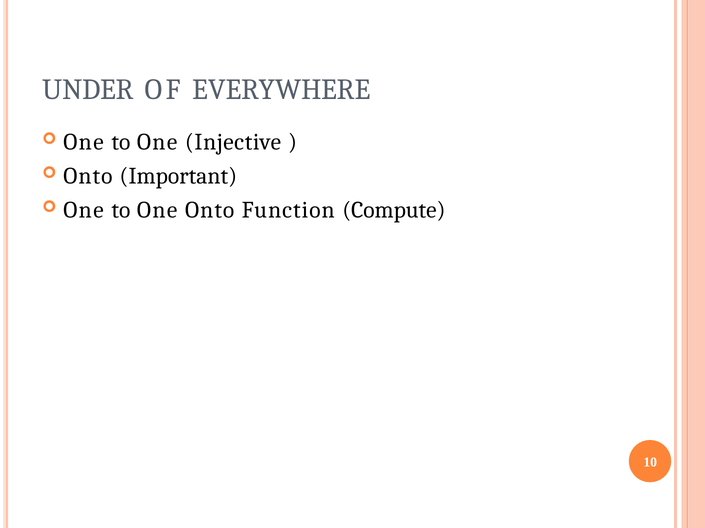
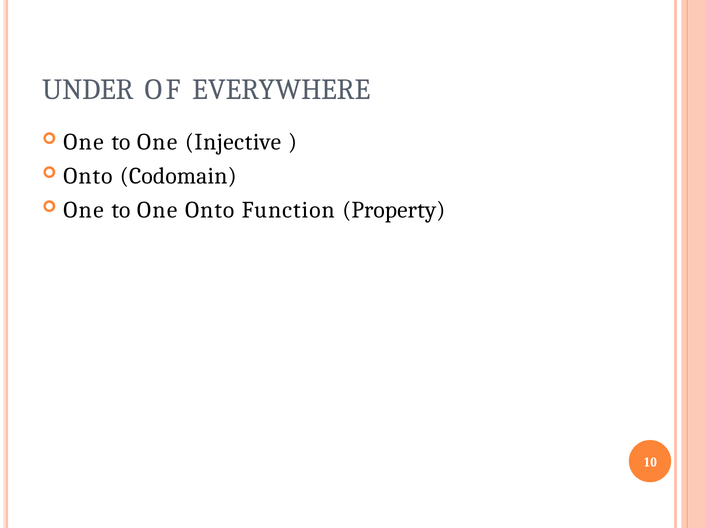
Important: Important -> Codomain
Compute: Compute -> Property
